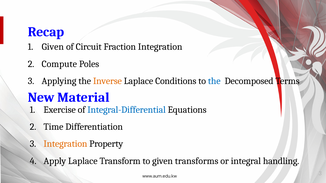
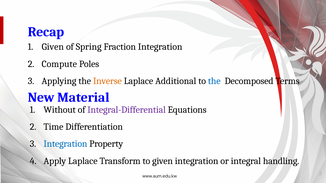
Circuit: Circuit -> Spring
Conditions: Conditions -> Additional
Exercise: Exercise -> Without
Integral-Differential colour: blue -> purple
Integration at (65, 144) colour: orange -> blue
given transforms: transforms -> integration
